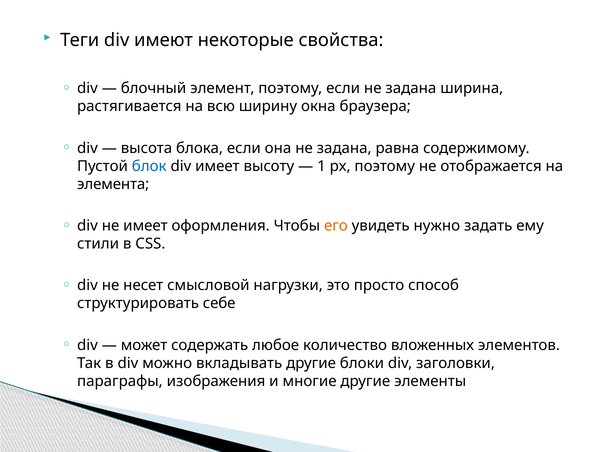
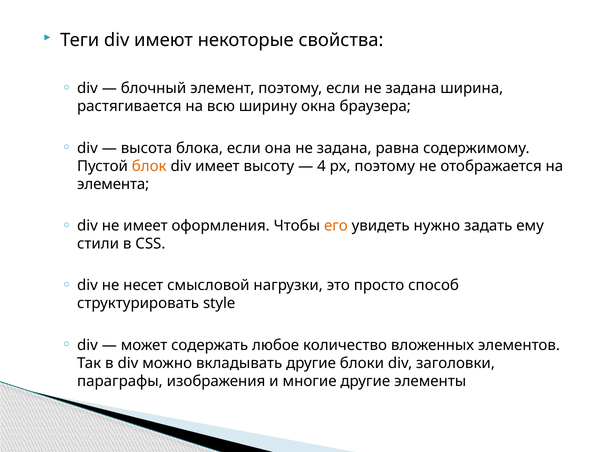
блок colour: blue -> orange
1: 1 -> 4
себе: себе -> style
